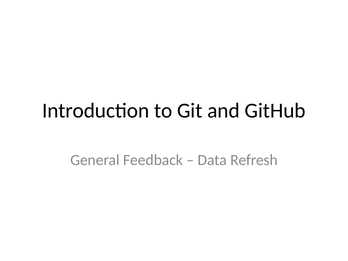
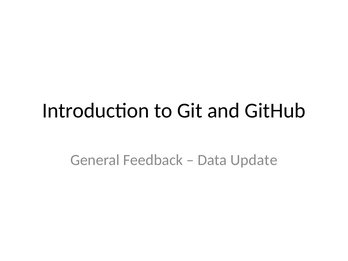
Refresh: Refresh -> Update
